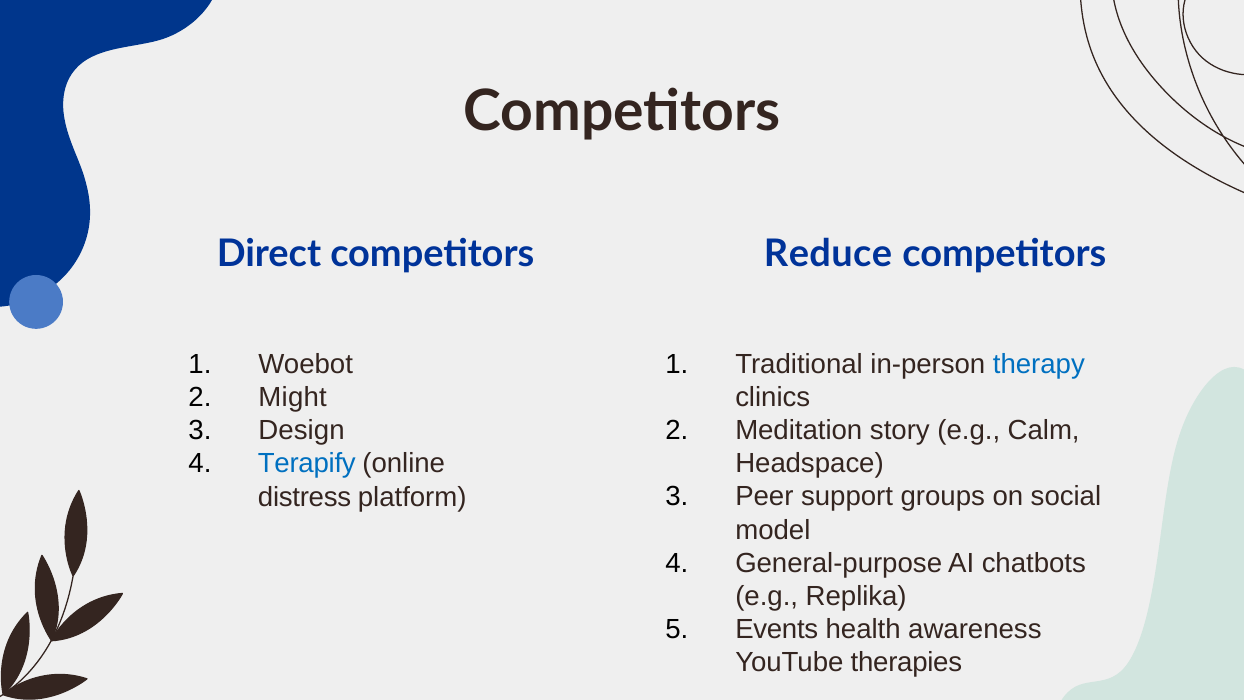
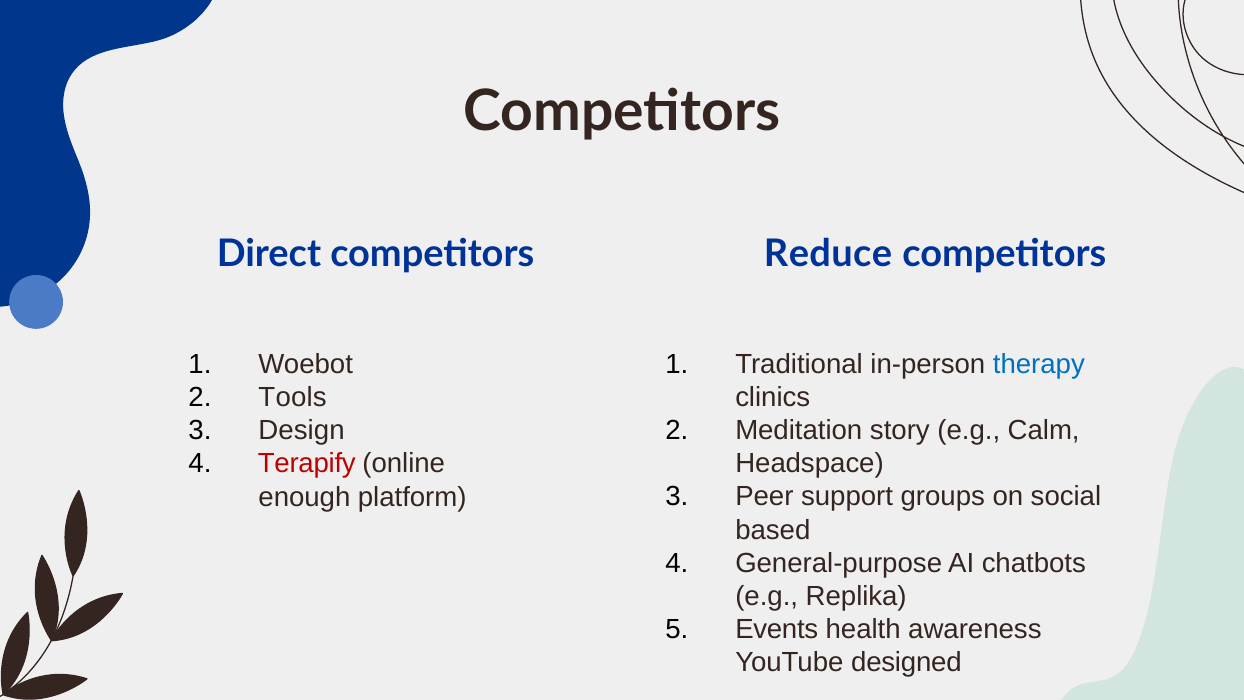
Might: Might -> Tools
Terapify colour: blue -> red
distress: distress -> enough
model: model -> based
therapies: therapies -> designed
